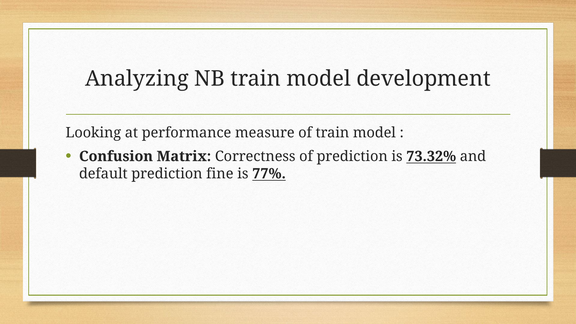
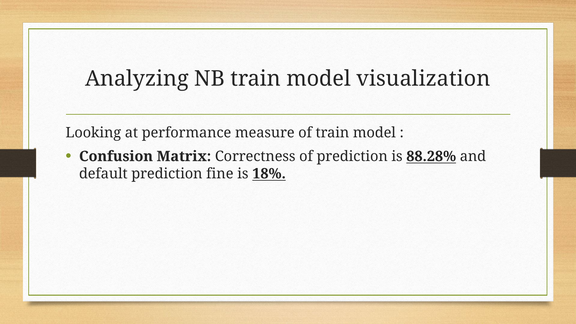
development: development -> visualization
73.32%: 73.32% -> 88.28%
77%: 77% -> 18%
